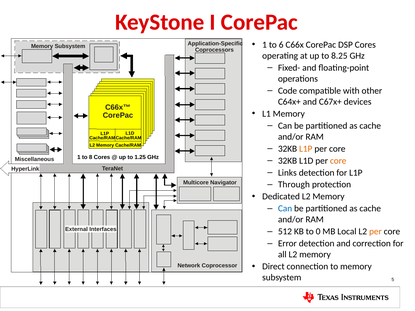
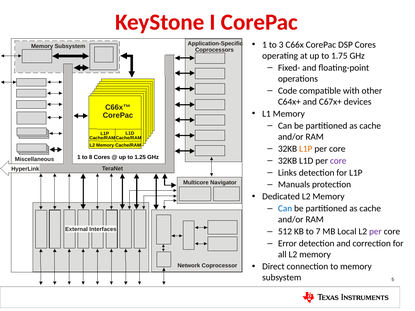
6: 6 -> 3
8.25: 8.25 -> 1.75
core at (338, 161) colour: orange -> purple
Through: Through -> Manuals
0: 0 -> 7
per at (375, 232) colour: orange -> purple
